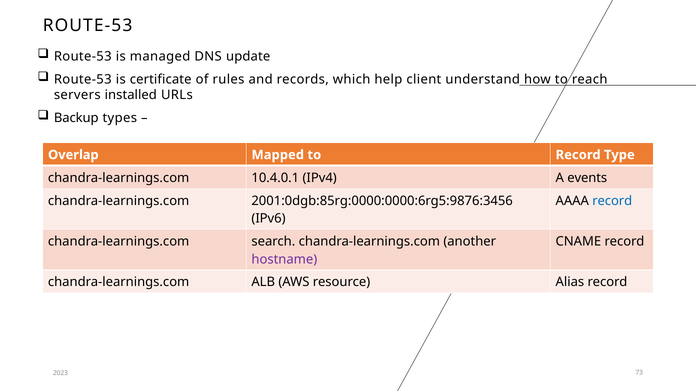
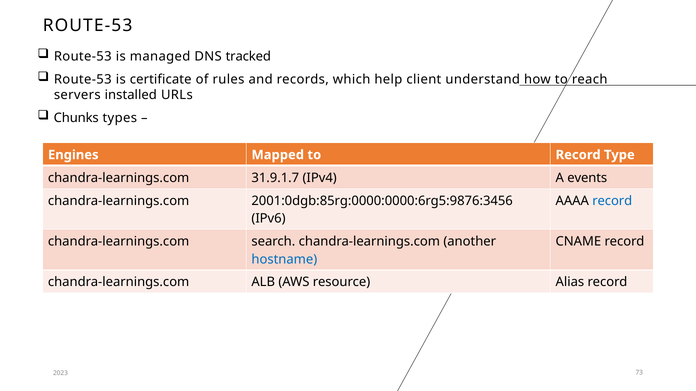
update: update -> tracked
Backup: Backup -> Chunks
Overlap: Overlap -> Engines
10.4.0.1: 10.4.0.1 -> 31.9.1.7
hostname colour: purple -> blue
